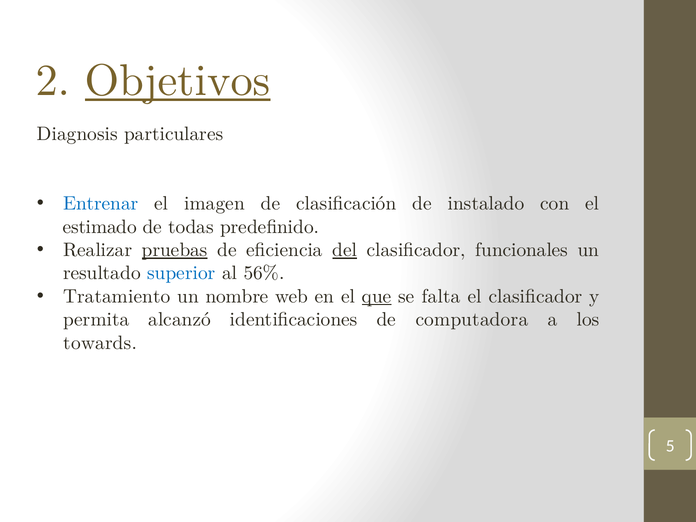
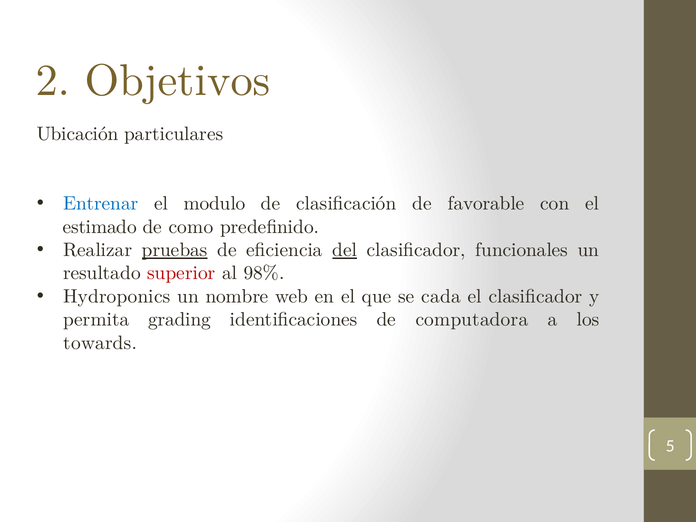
Objetivos underline: present -> none
Diagnosis: Diagnosis -> Ubicación
imagen: imagen -> modulo
instalado: instalado -> favorable
todas: todas -> como
superior colour: blue -> red
56%: 56% -> 98%
Tratamiento: Tratamiento -> Hydroponics
que underline: present -> none
falta: falta -> cada
alcanzó: alcanzó -> grading
